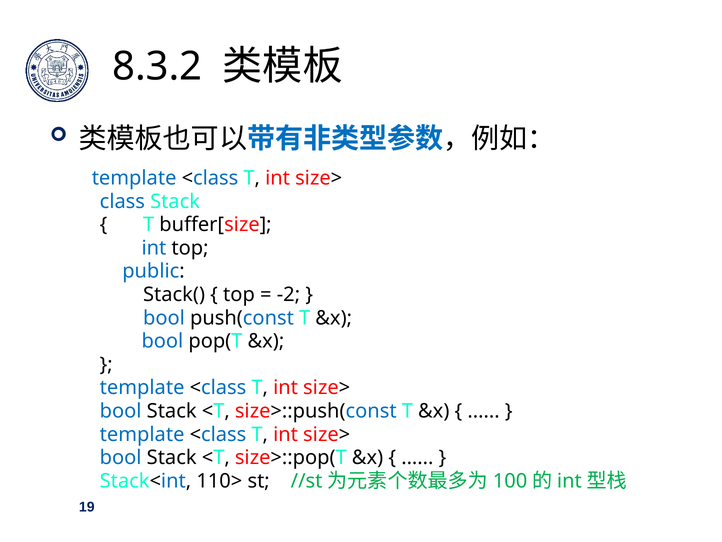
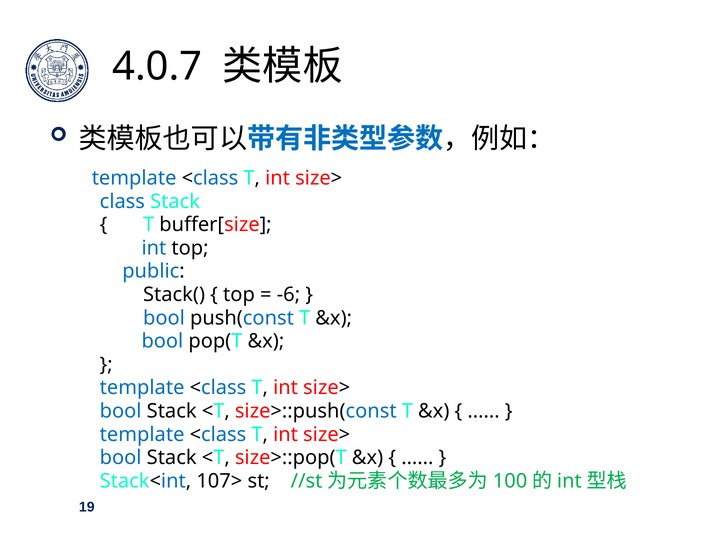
8.3.2: 8.3.2 -> 4.0.7
-2: -2 -> -6
110>: 110> -> 107>
